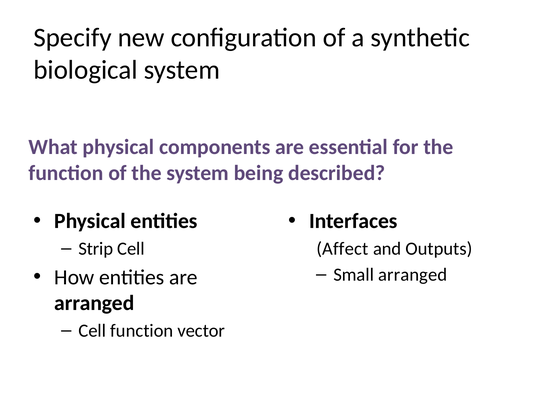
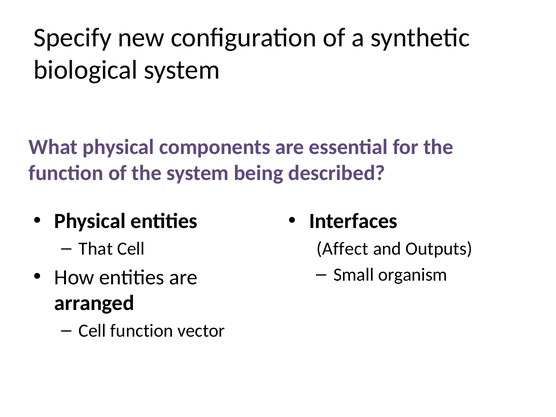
Strip: Strip -> That
Small arranged: arranged -> organism
